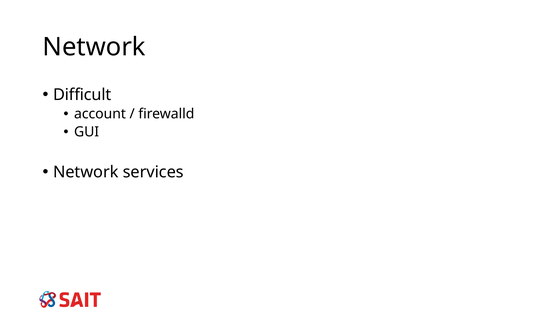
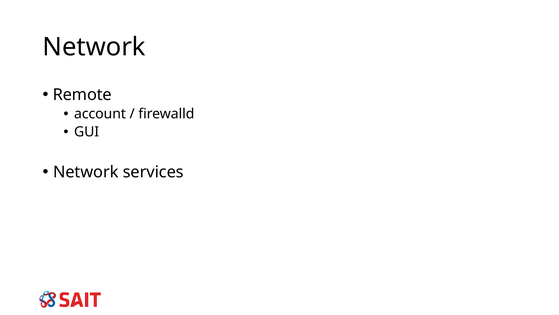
Difficult: Difficult -> Remote
